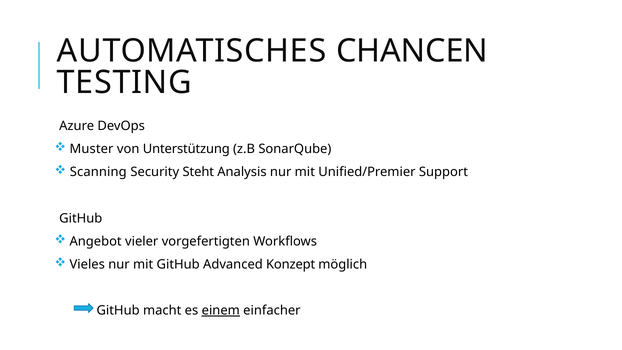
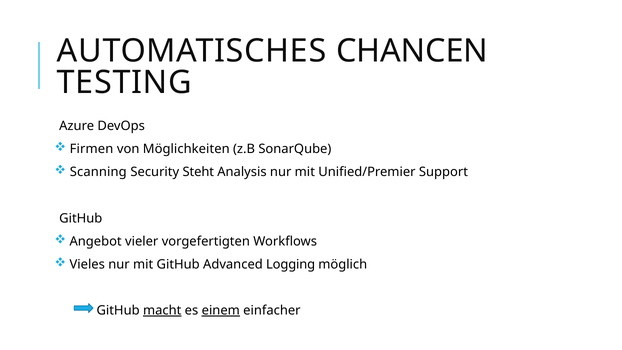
Muster: Muster -> Firmen
Unterstützung: Unterstützung -> Möglichkeiten
Konzept: Konzept -> Logging
macht underline: none -> present
